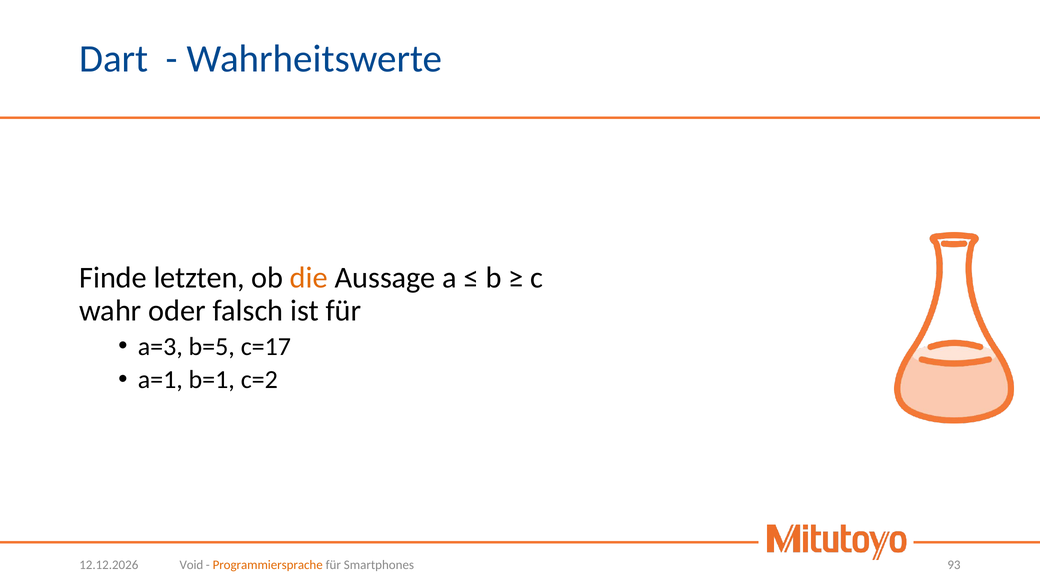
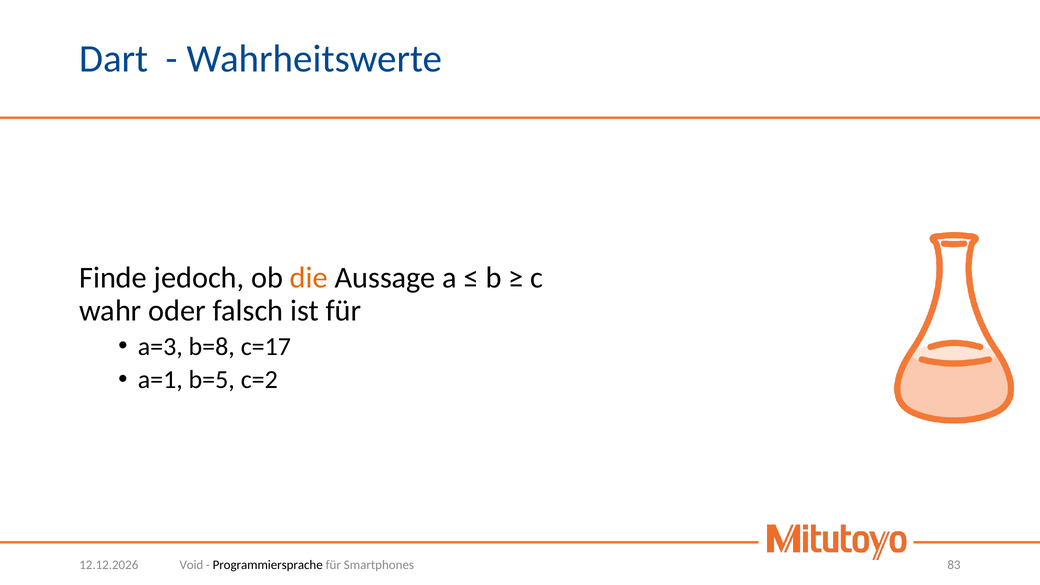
letzten: letzten -> jedoch
b=5: b=5 -> b=8
b=1: b=1 -> b=5
Programmiersprache colour: orange -> black
93: 93 -> 83
